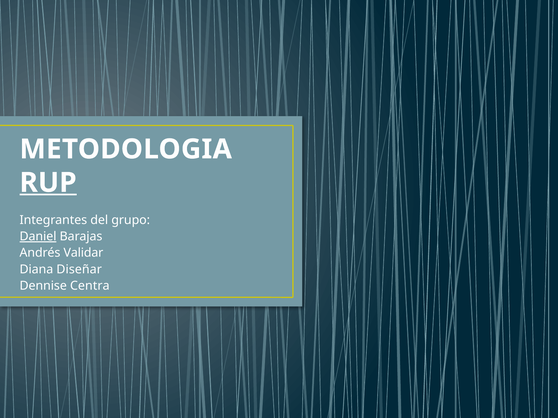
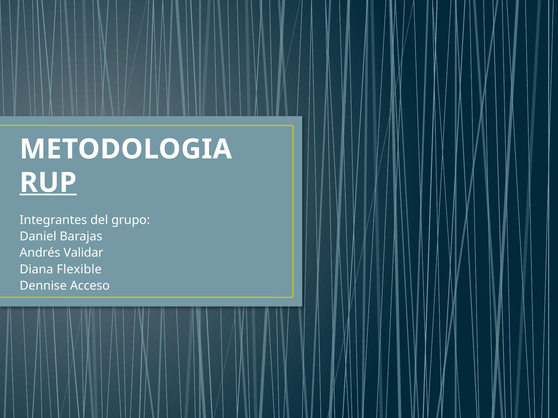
Daniel underline: present -> none
Diseñar: Diseñar -> Flexible
Centra: Centra -> Acceso
